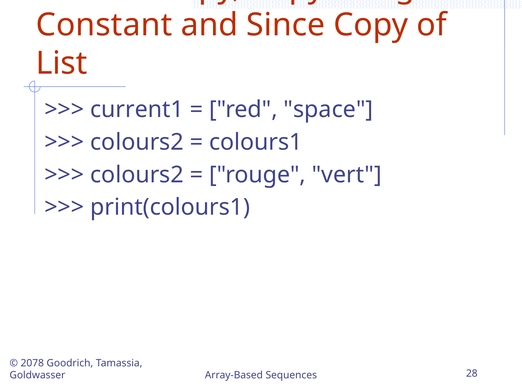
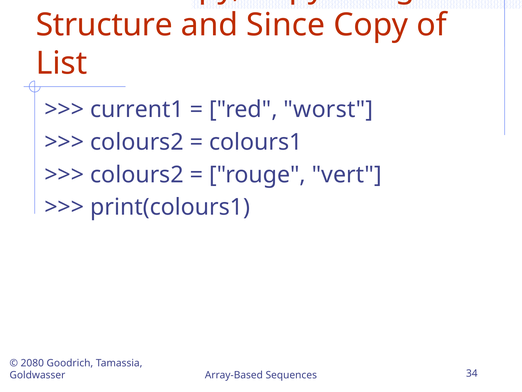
Constant: Constant -> Structure
space: space -> worst
2078: 2078 -> 2080
28: 28 -> 34
